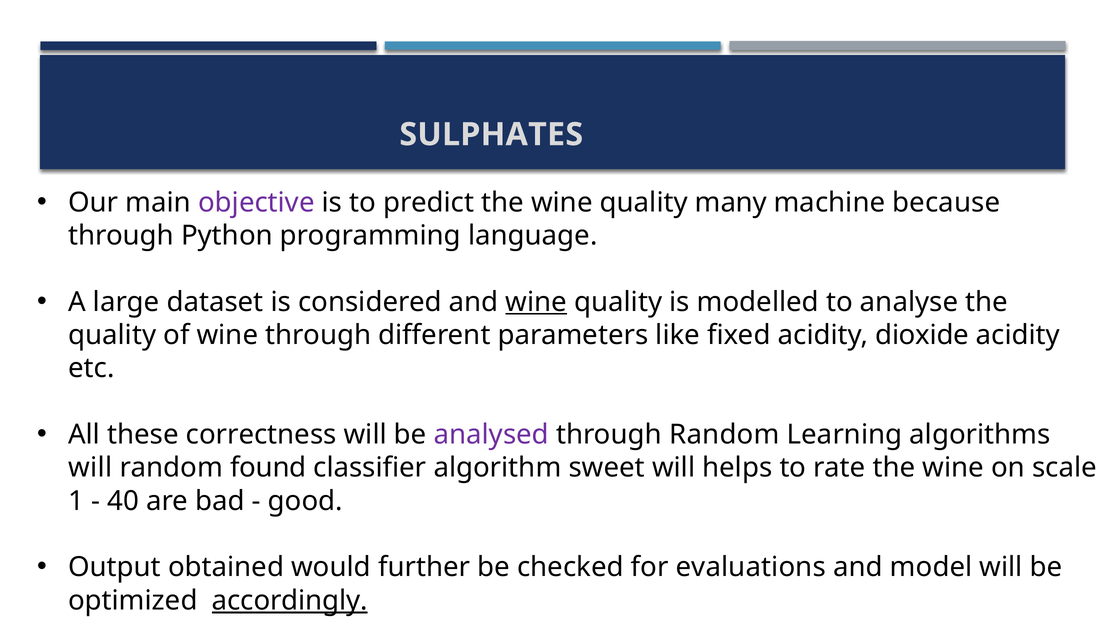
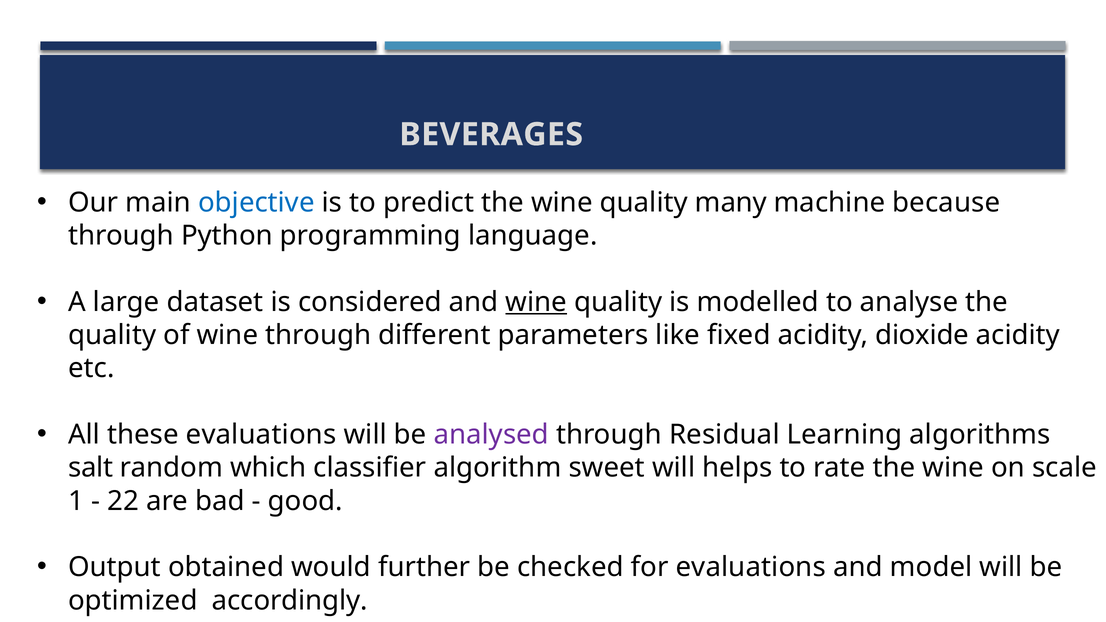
SULPHATES: SULPHATES -> BEVERAGES
objective colour: purple -> blue
these correctness: correctness -> evaluations
through Random: Random -> Residual
will at (90, 468): will -> salt
found: found -> which
40: 40 -> 22
accordingly underline: present -> none
